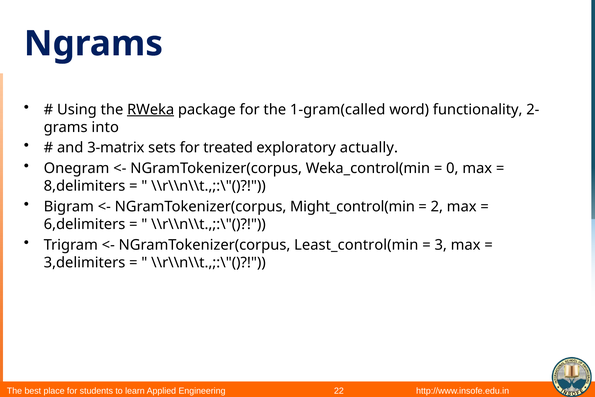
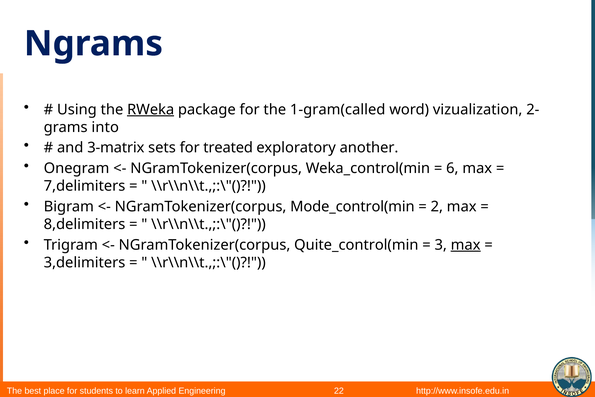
functionality: functionality -> vizualization
actually: actually -> another
0 at (452, 168): 0 -> 6
8,delimiters: 8,delimiters -> 7,delimiters
Might_control(min: Might_control(min -> Mode_control(min
6,delimiters: 6,delimiters -> 8,delimiters
Least_control(min: Least_control(min -> Quite_control(min
max at (466, 245) underline: none -> present
